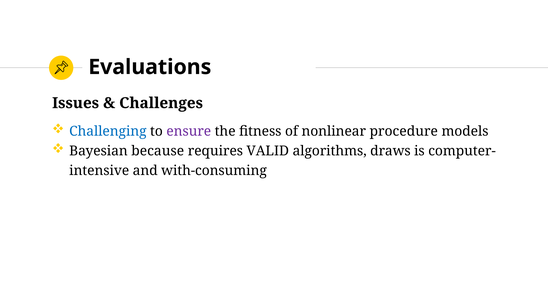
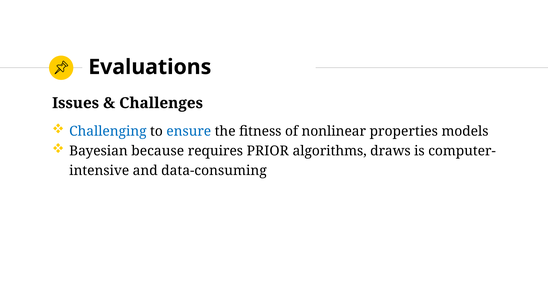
ensure colour: purple -> blue
procedure: procedure -> properties
VALID: VALID -> PRIOR
with-consuming: with-consuming -> data-consuming
